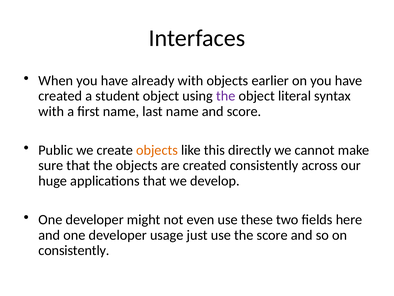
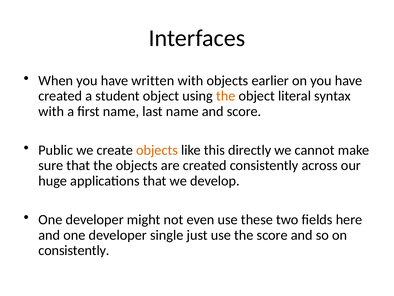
already: already -> written
the at (226, 96) colour: purple -> orange
usage: usage -> single
